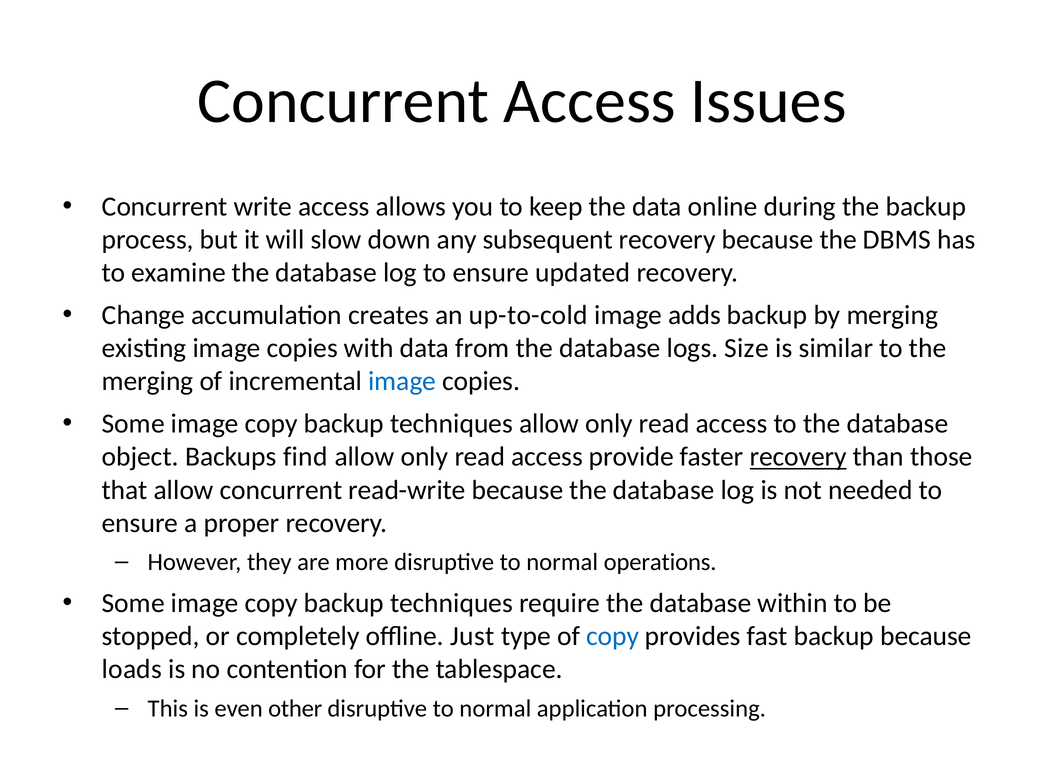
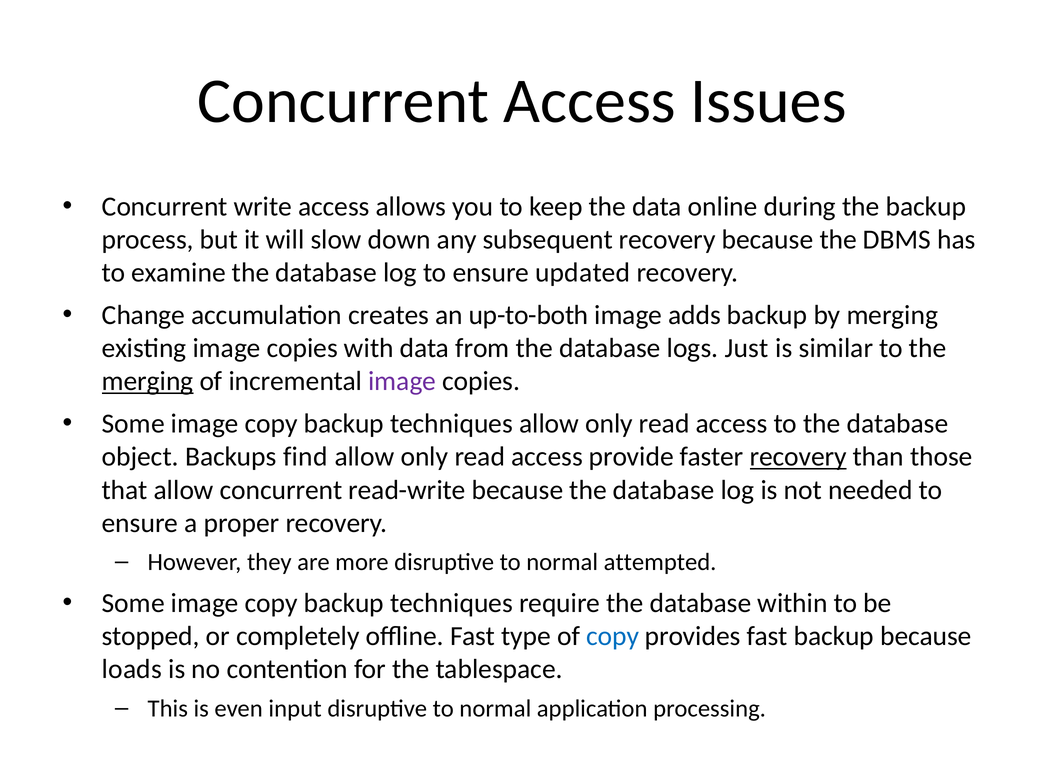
up-to-cold: up-to-cold -> up-to-both
Size: Size -> Just
merging at (148, 381) underline: none -> present
image at (402, 381) colour: blue -> purple
operations: operations -> attempted
offline Just: Just -> Fast
other: other -> input
